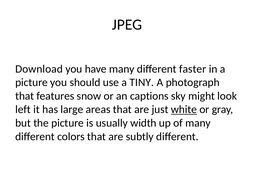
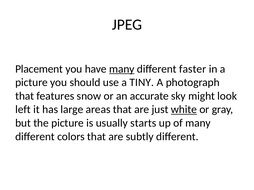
Download: Download -> Placement
many at (122, 69) underline: none -> present
captions: captions -> accurate
width: width -> starts
